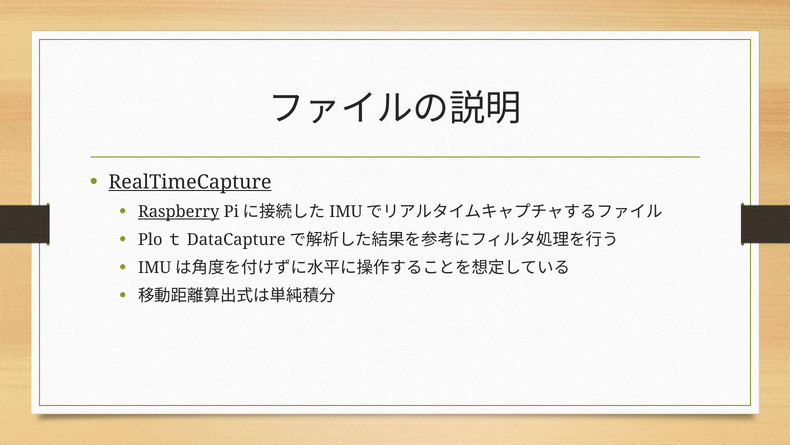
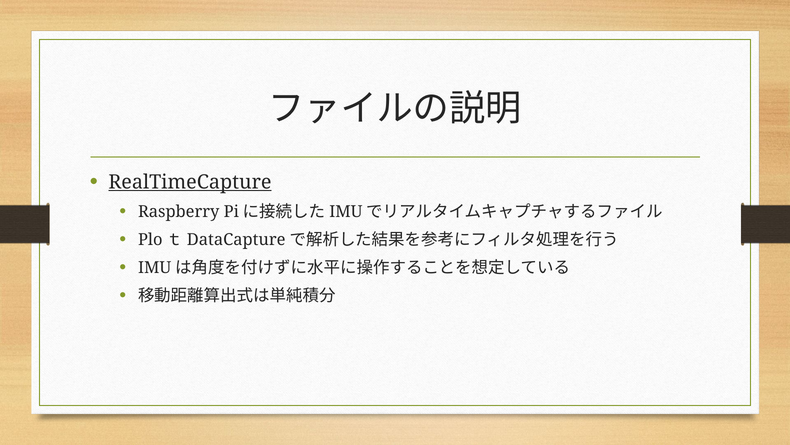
Raspberry underline: present -> none
